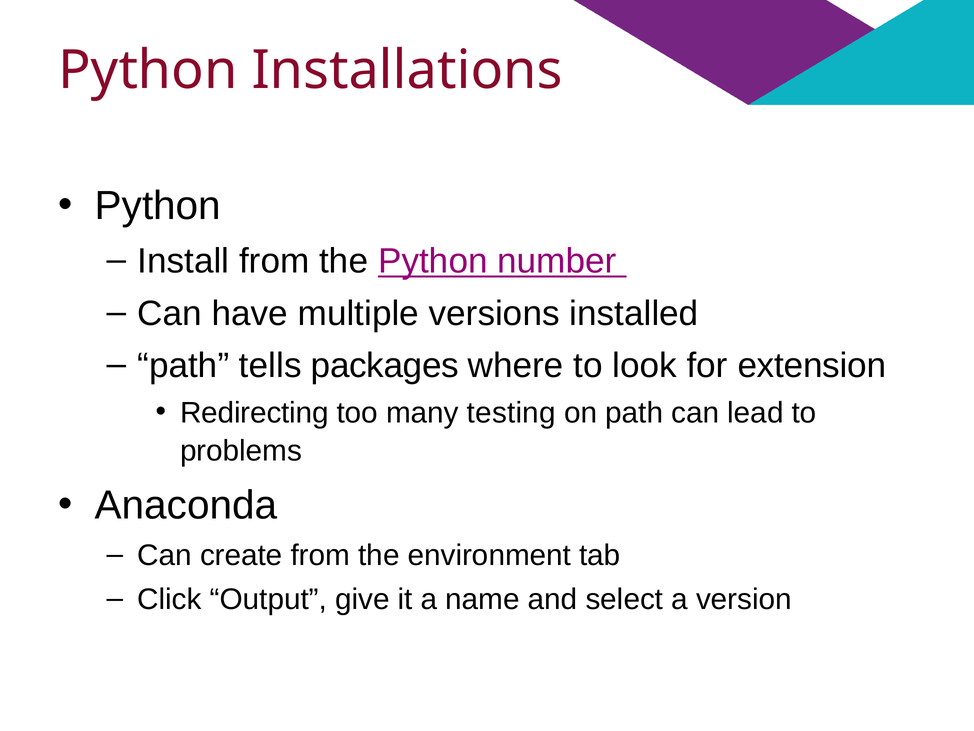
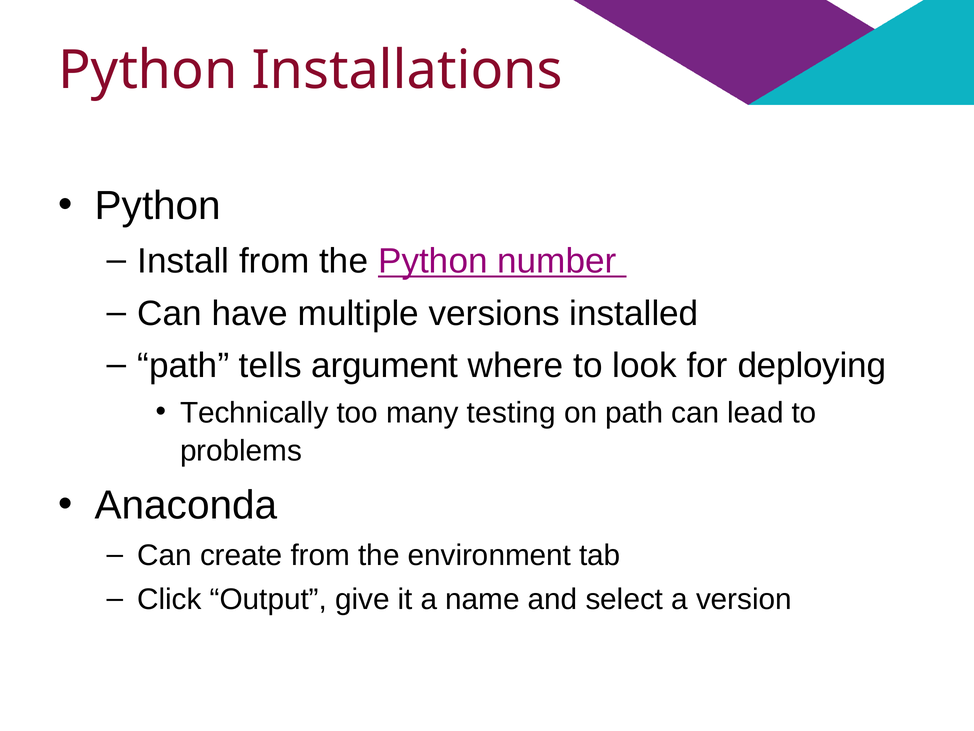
packages: packages -> argument
extension: extension -> deploying
Redirecting: Redirecting -> Technically
